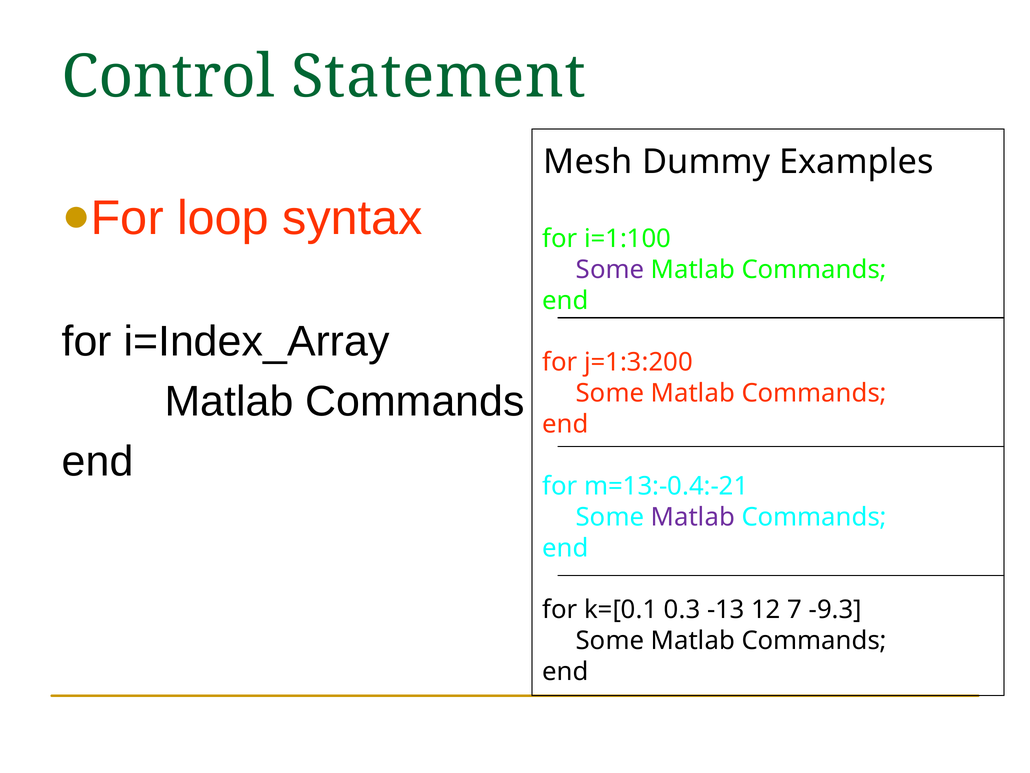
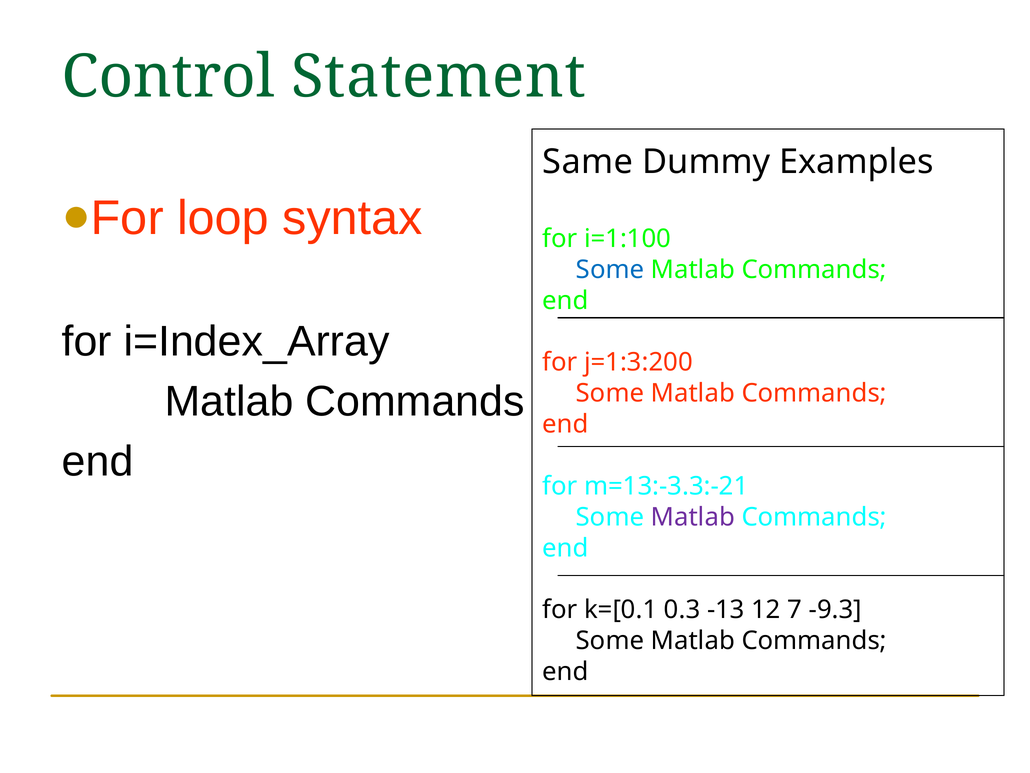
Mesh: Mesh -> Same
Some at (610, 270) colour: purple -> blue
m=13:-0.4:-21: m=13:-0.4:-21 -> m=13:-3.3:-21
